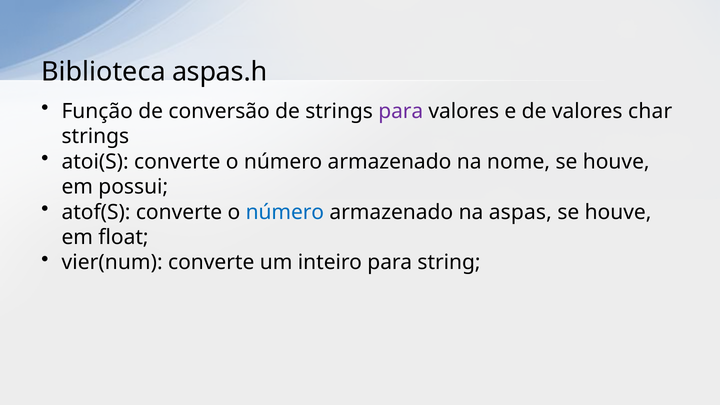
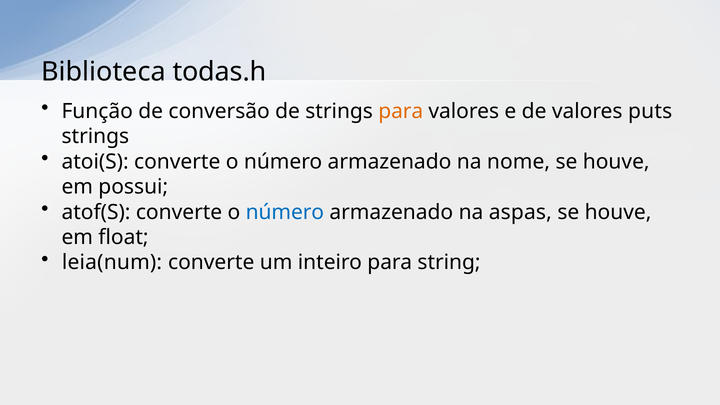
aspas.h: aspas.h -> todas.h
para at (401, 111) colour: purple -> orange
char: char -> puts
vier(num: vier(num -> leia(num
